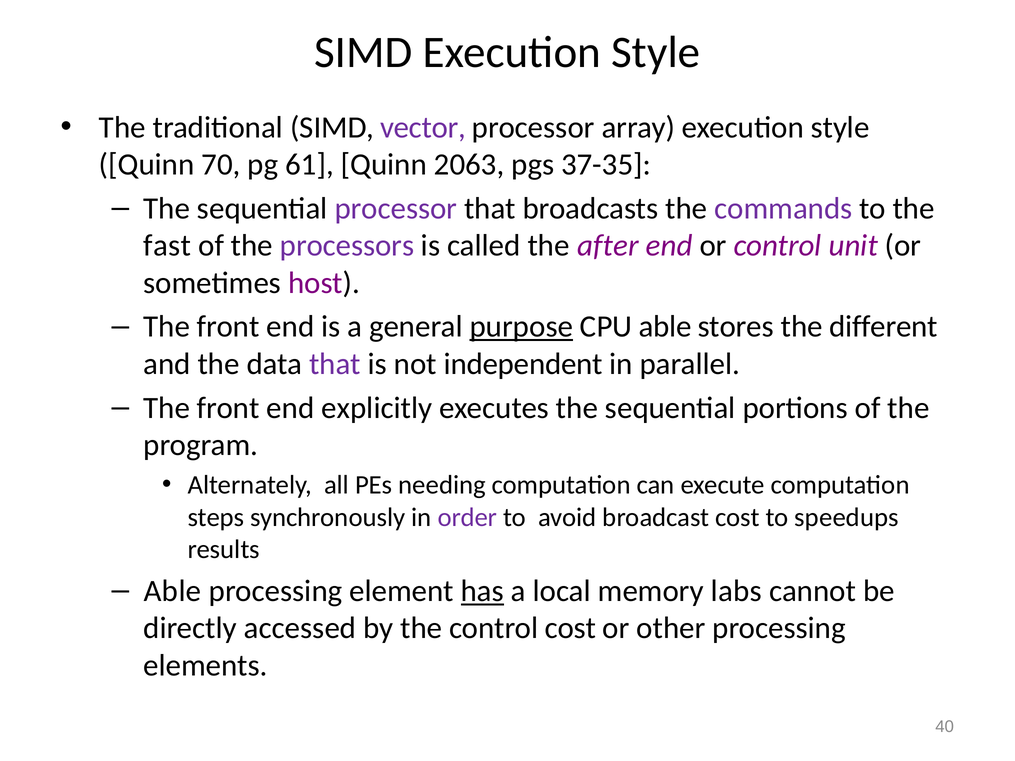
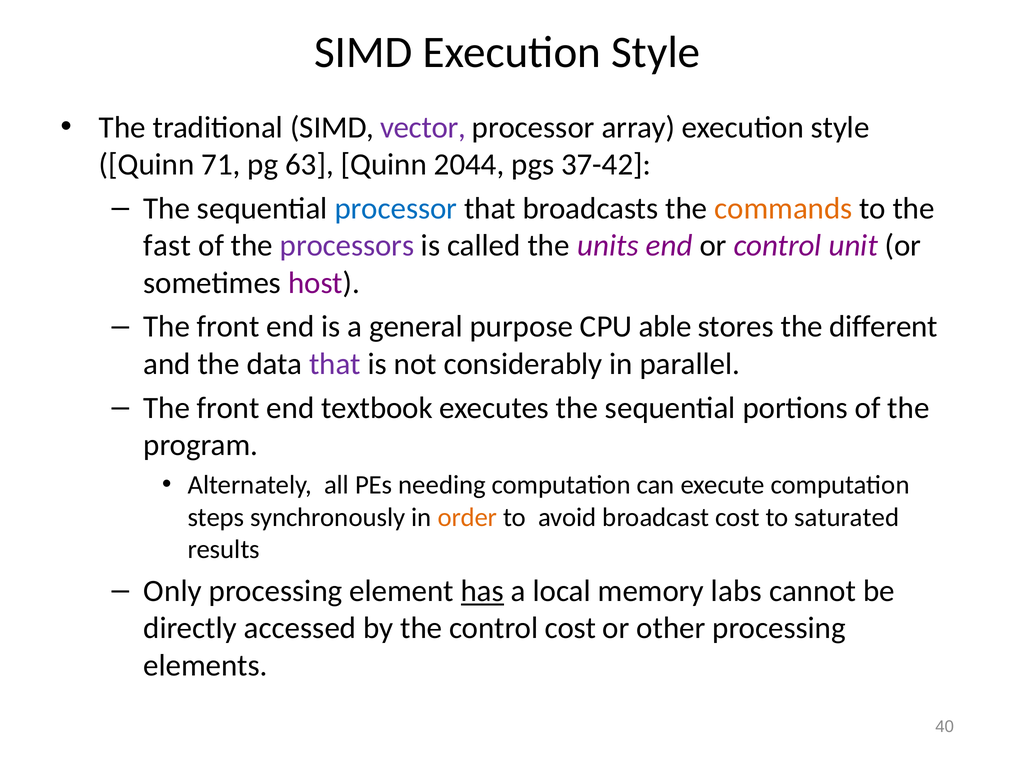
70: 70 -> 71
61: 61 -> 63
2063: 2063 -> 2044
37-35: 37-35 -> 37-42
processor at (396, 209) colour: purple -> blue
commands colour: purple -> orange
after: after -> units
purpose underline: present -> none
independent: independent -> considerably
explicitly: explicitly -> textbook
order colour: purple -> orange
speedups: speedups -> saturated
Able at (173, 591): Able -> Only
